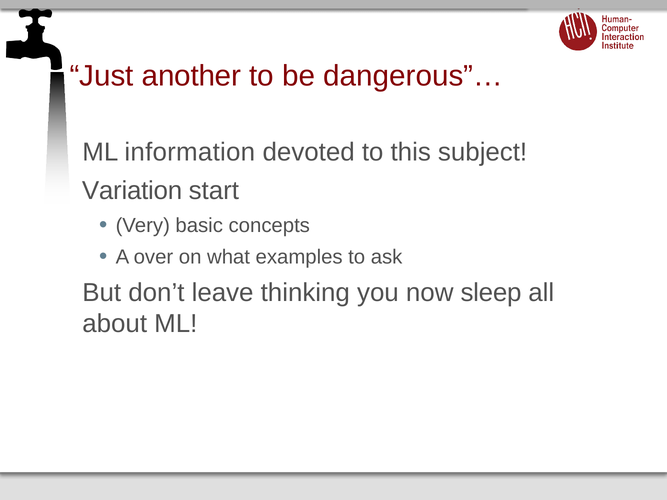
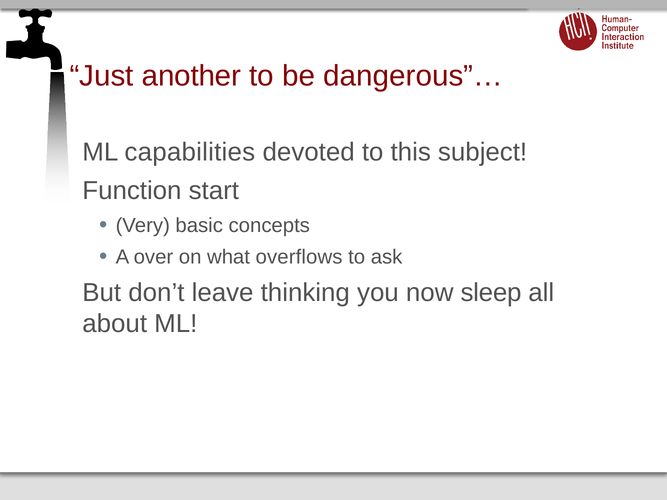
information: information -> capabilities
Variation: Variation -> Function
examples: examples -> overflows
